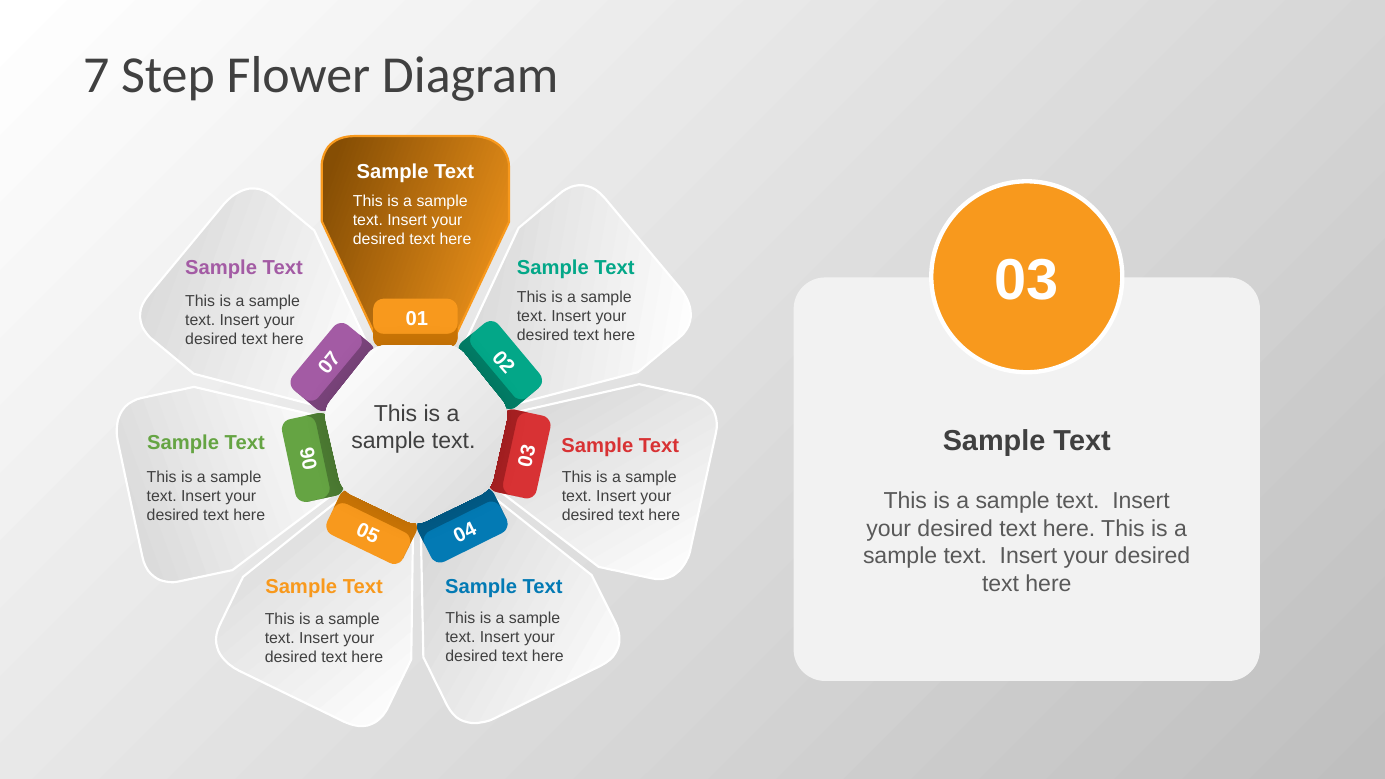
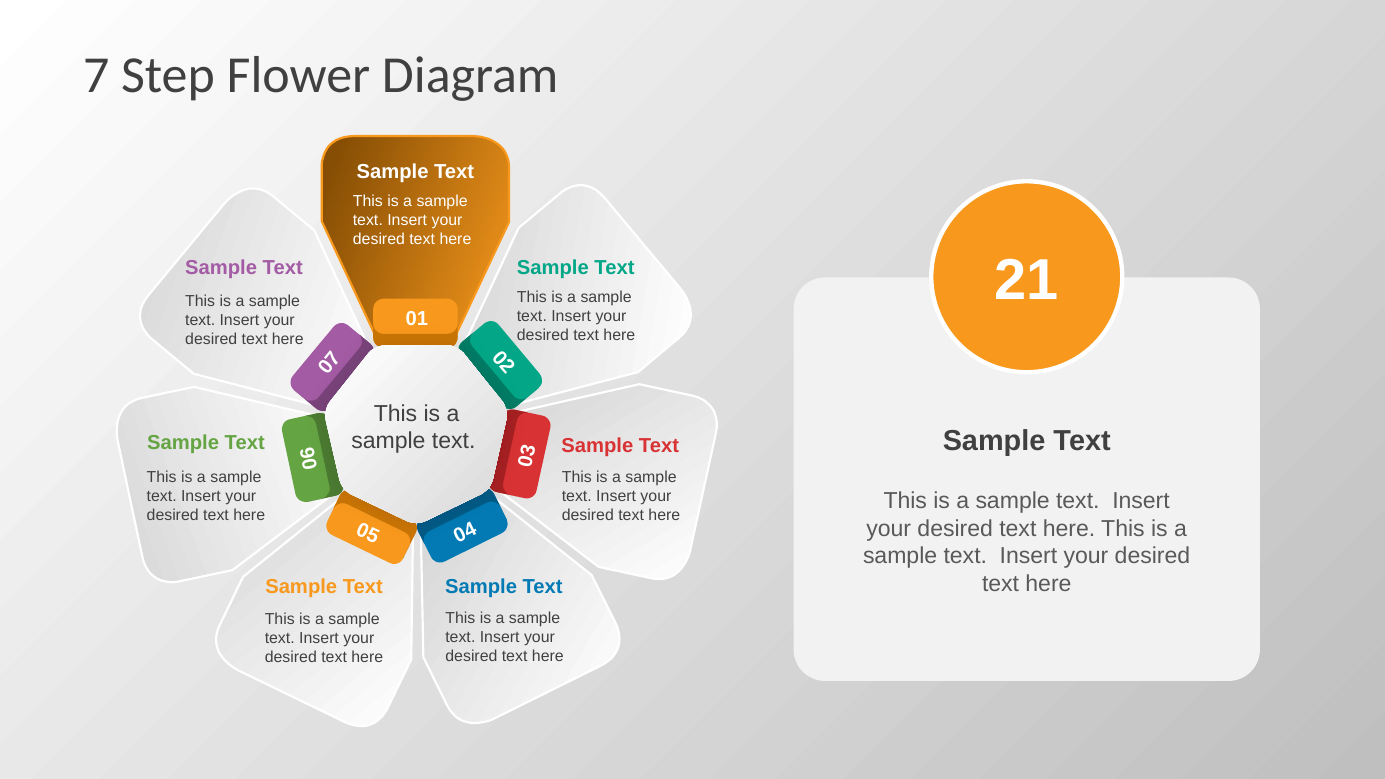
03: 03 -> 21
